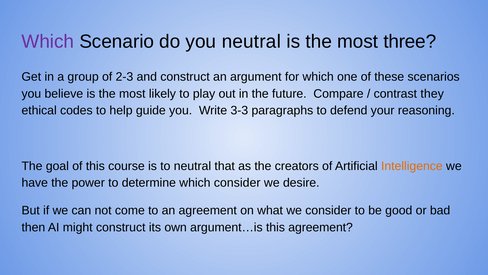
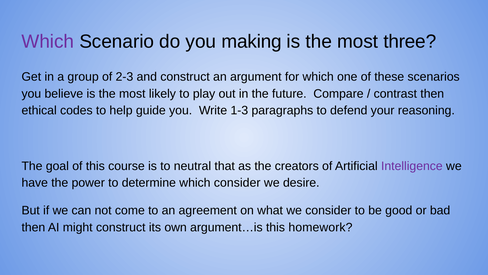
you neutral: neutral -> making
contrast they: they -> then
3-3: 3-3 -> 1-3
Intelligence colour: orange -> purple
this agreement: agreement -> homework
